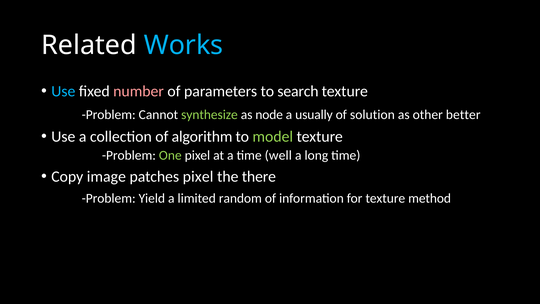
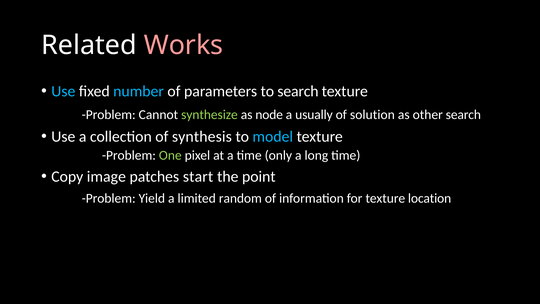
Works colour: light blue -> pink
number colour: pink -> light blue
other better: better -> search
algorithm: algorithm -> synthesis
model colour: light green -> light blue
well: well -> only
patches pixel: pixel -> start
there: there -> point
method: method -> location
